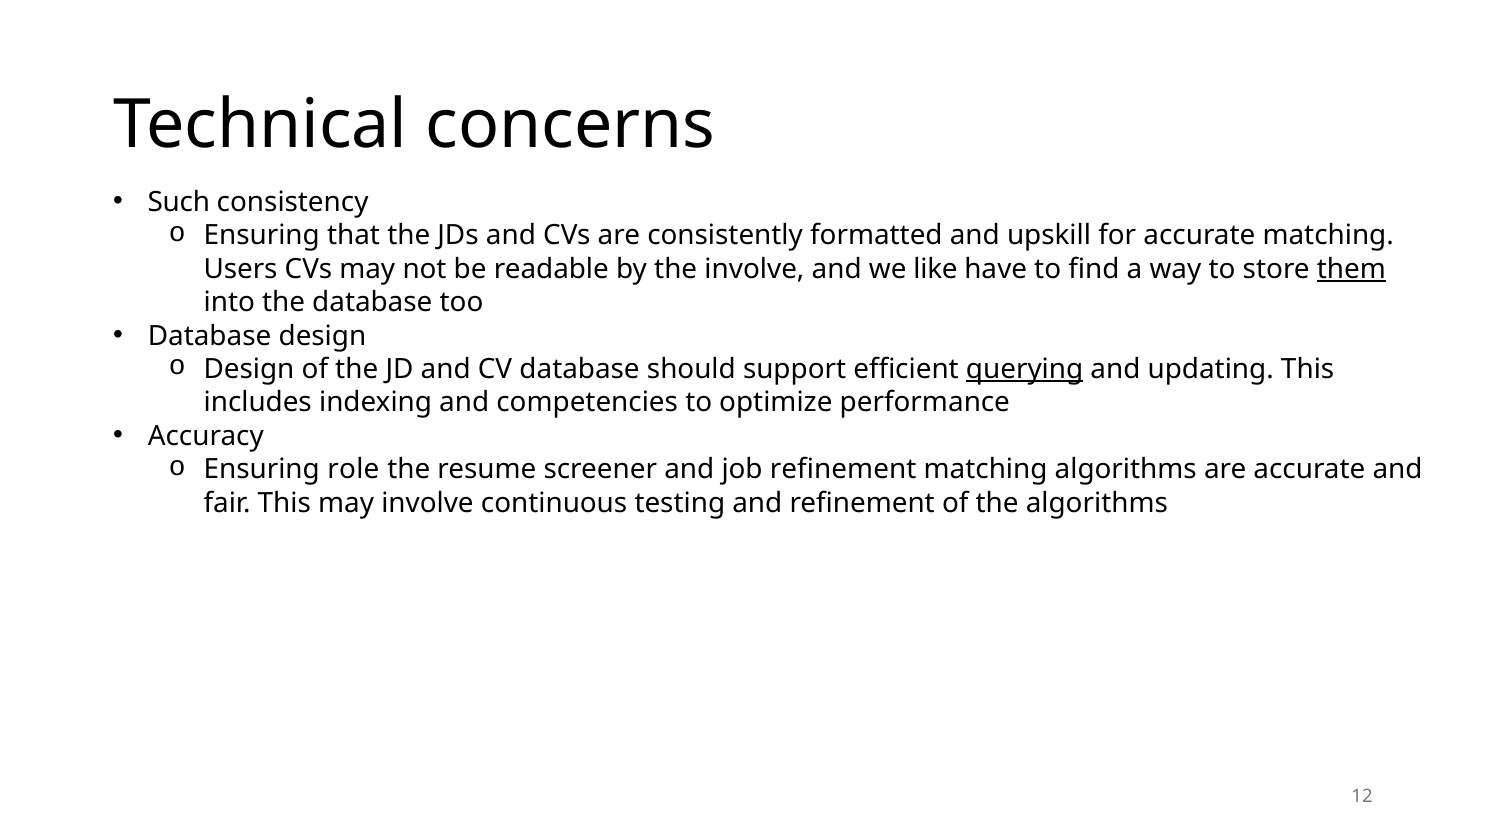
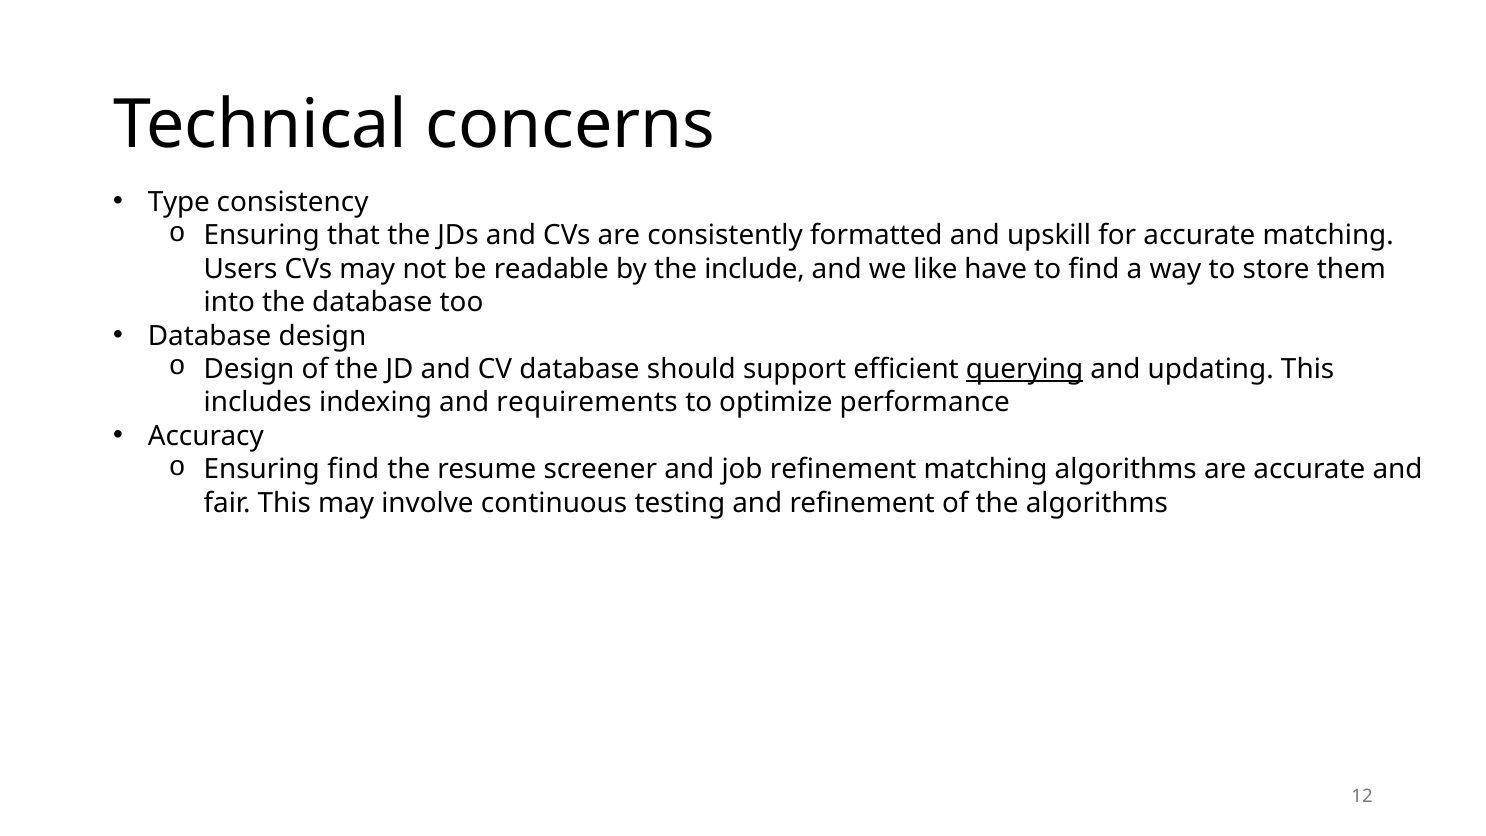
Such: Such -> Type
the involve: involve -> include
them underline: present -> none
competencies: competencies -> requirements
Ensuring role: role -> find
